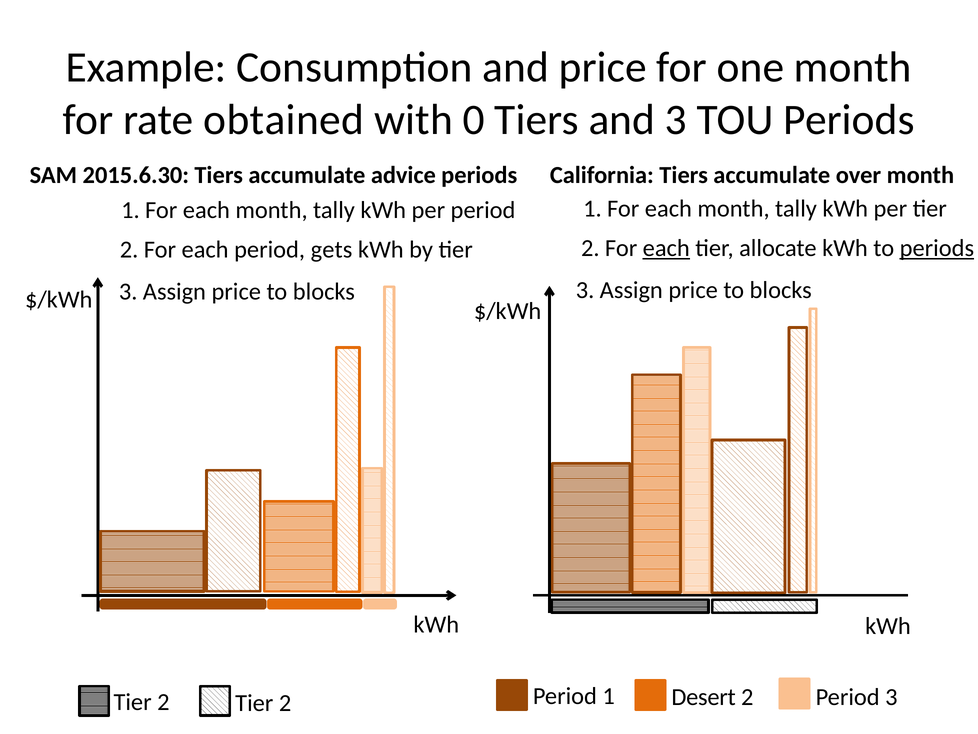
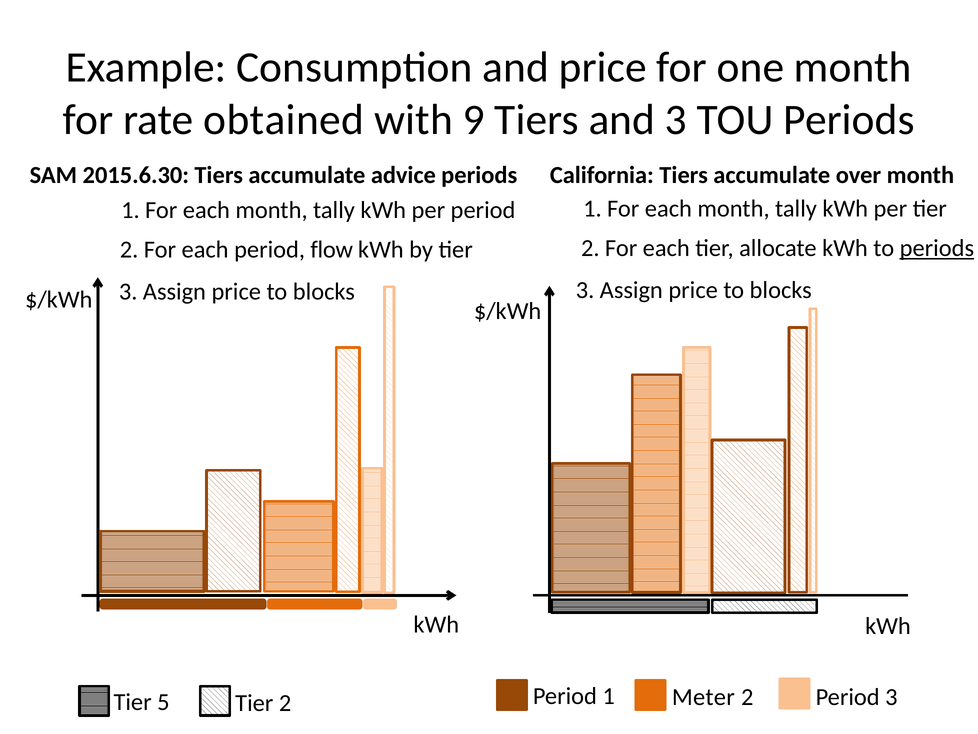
0: 0 -> 9
each at (666, 248) underline: present -> none
gets: gets -> flow
2 at (163, 702): 2 -> 5
Desert: Desert -> Meter
